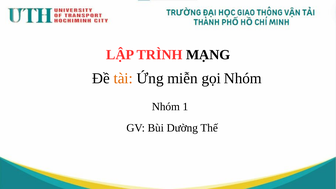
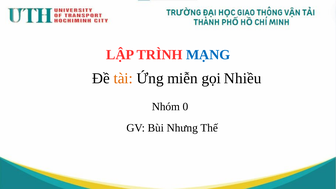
MẠNG colour: black -> blue
gọi Nhóm: Nhóm -> Nhiều
1: 1 -> 0
Dường: Dường -> Nhưng
